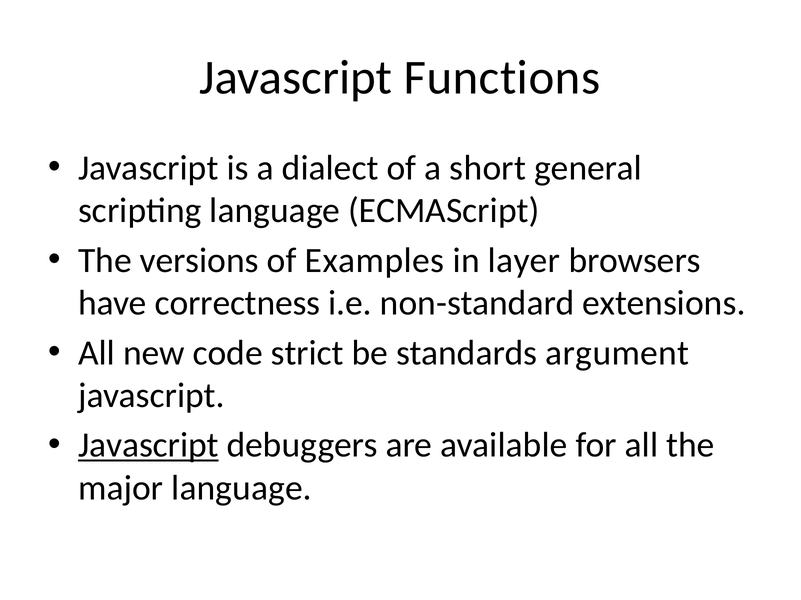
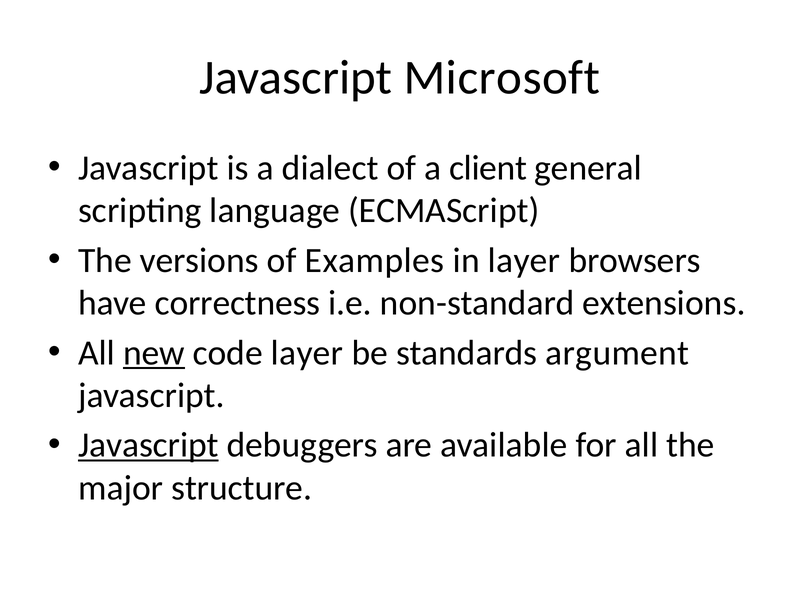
Functions: Functions -> Microsoft
short: short -> client
new underline: none -> present
code strict: strict -> layer
major language: language -> structure
